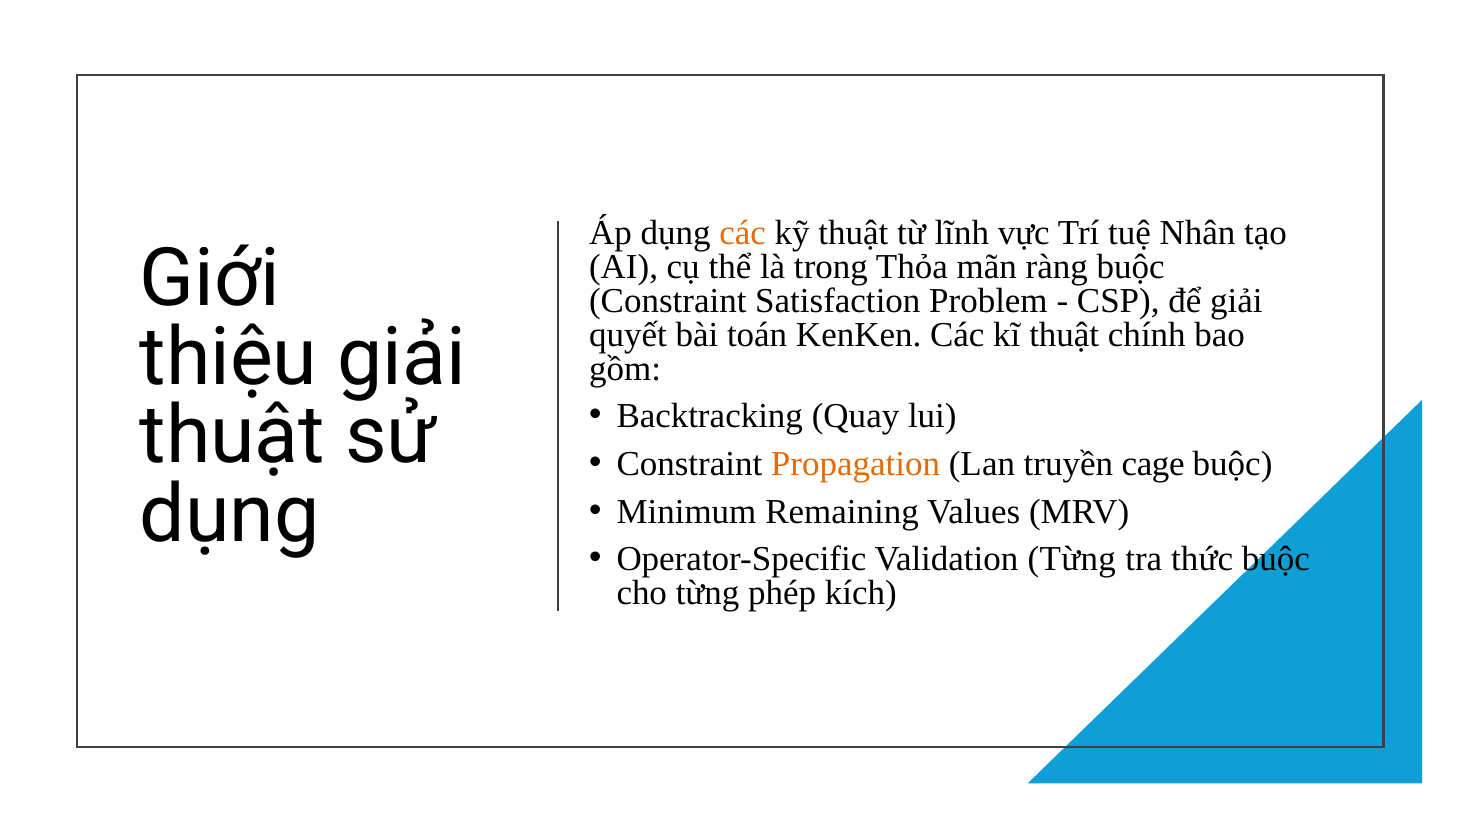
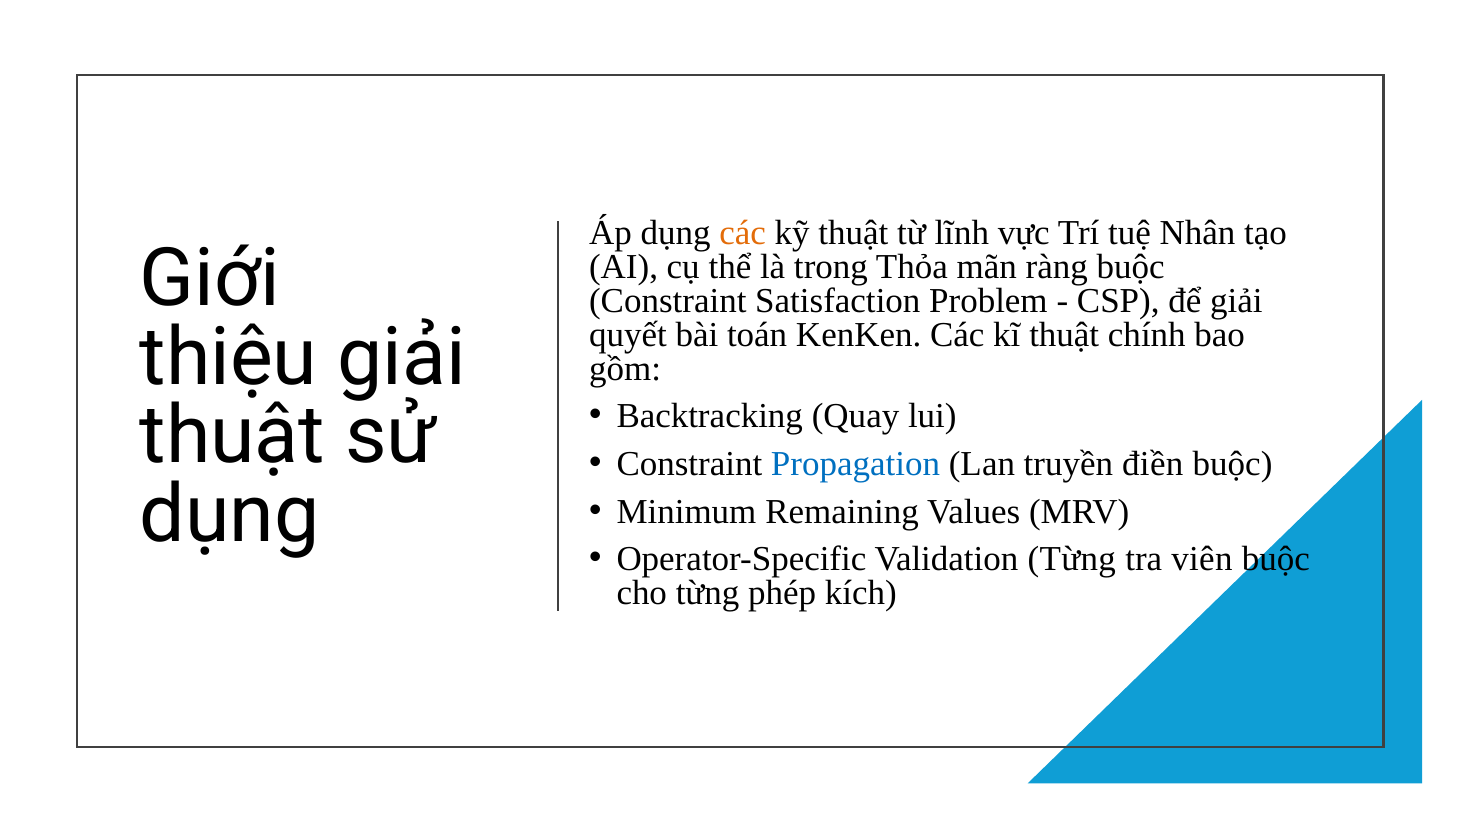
Propagation colour: orange -> blue
cage: cage -> điền
thức: thức -> viên
